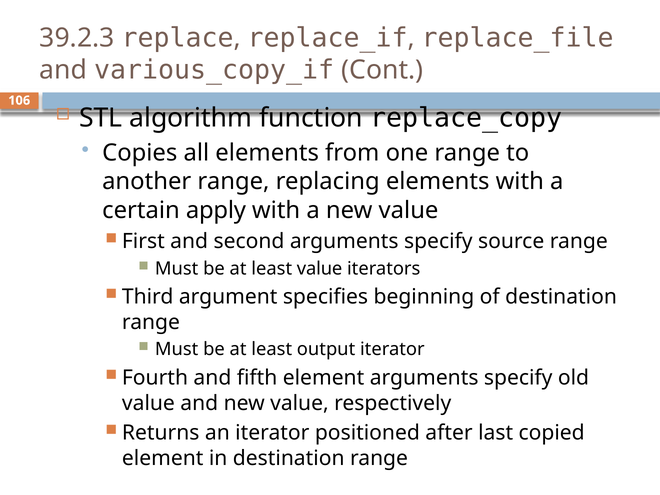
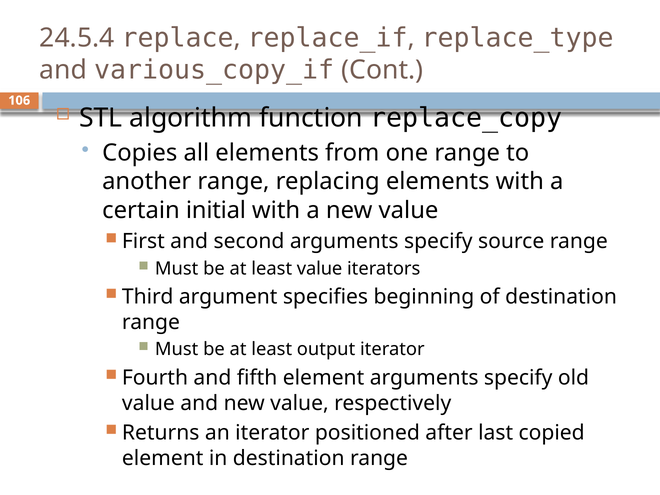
39.2.3: 39.2.3 -> 24.5.4
replace_file: replace_file -> replace_type
apply: apply -> initial
